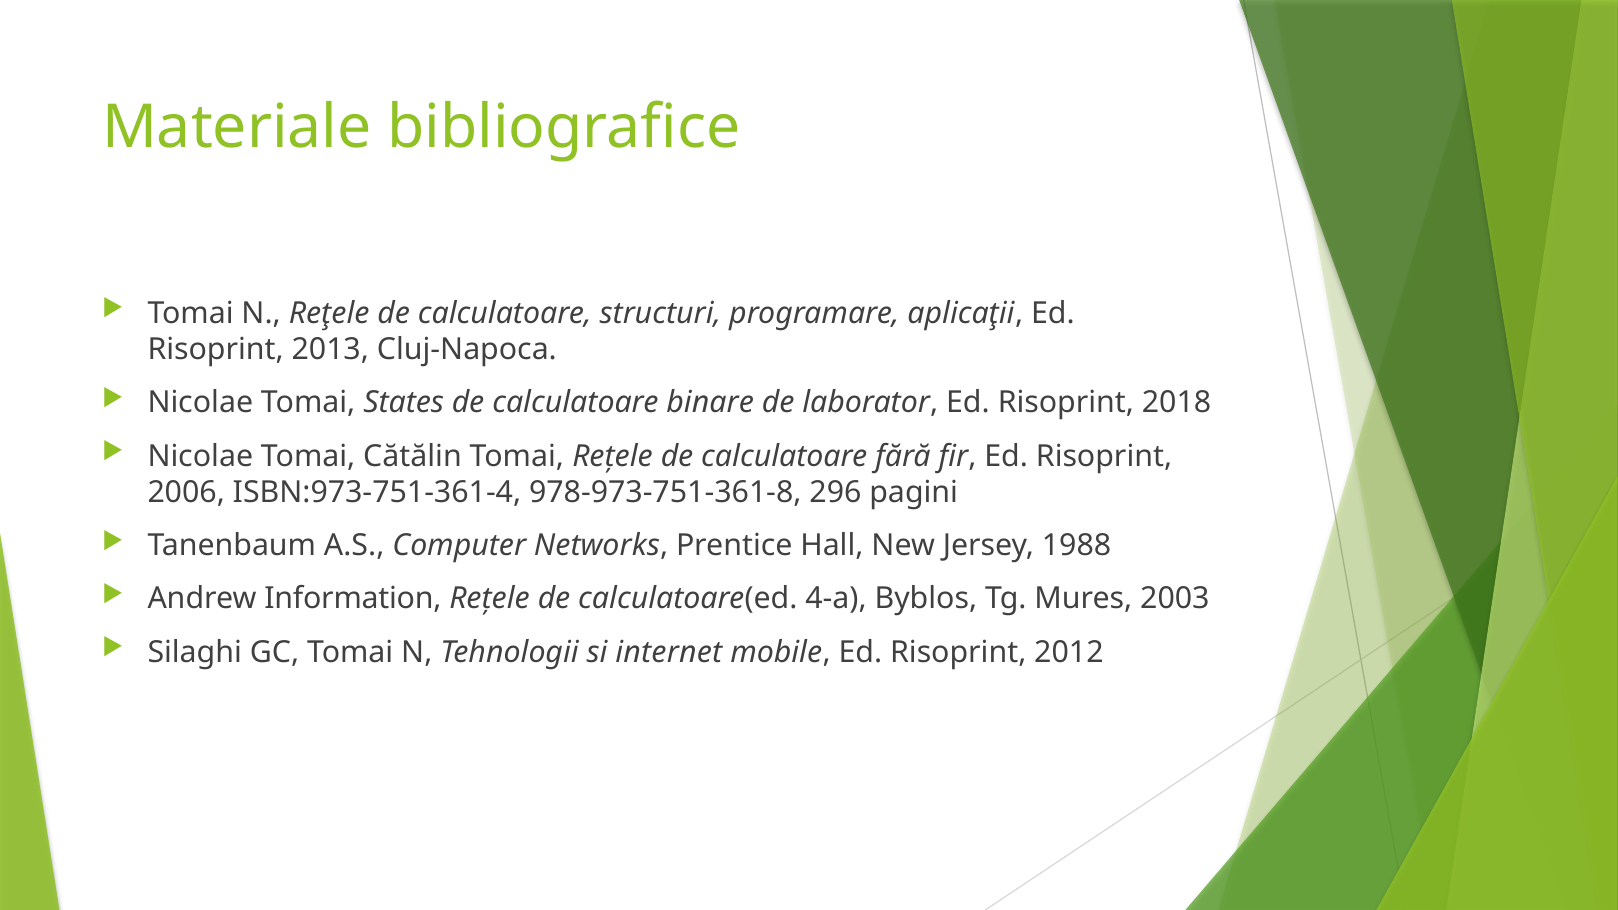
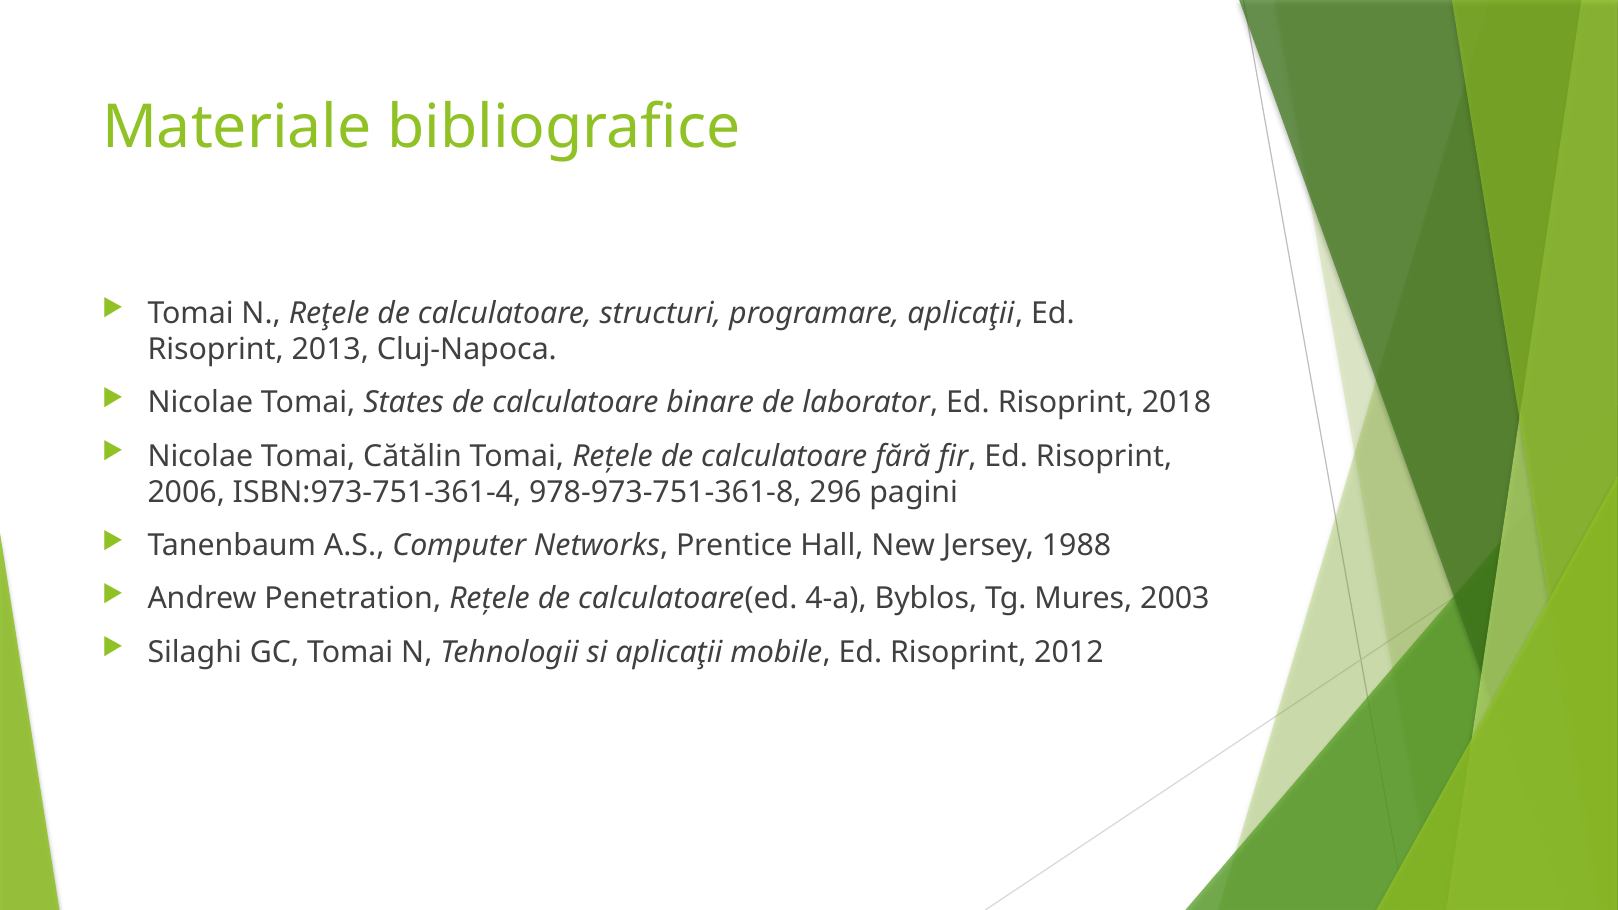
Information: Information -> Penetration
si internet: internet -> aplicaţii
